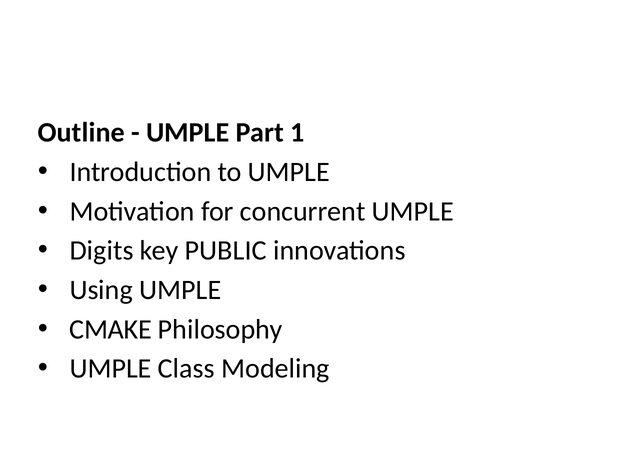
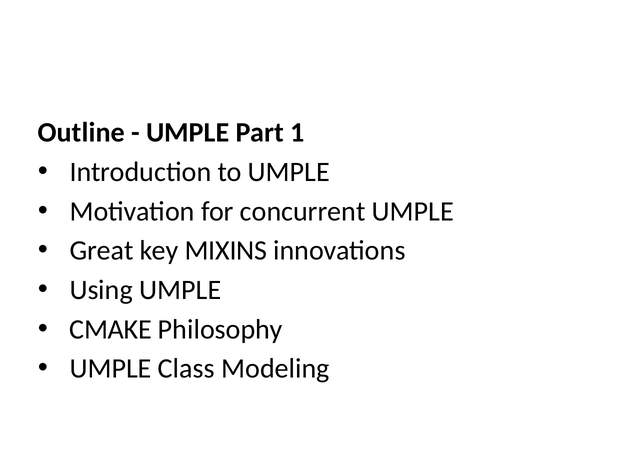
Digits: Digits -> Great
PUBLIC: PUBLIC -> MIXINS
